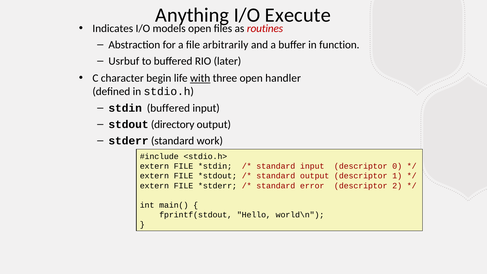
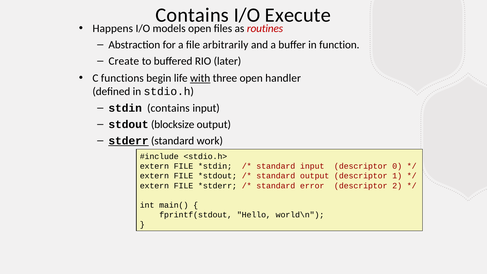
Anything at (192, 15): Anything -> Contains
Indicates: Indicates -> Happens
Usrbuf: Usrbuf -> Create
character: character -> functions
stdin buffered: buffered -> contains
directory: directory -> blocksize
stderr underline: none -> present
